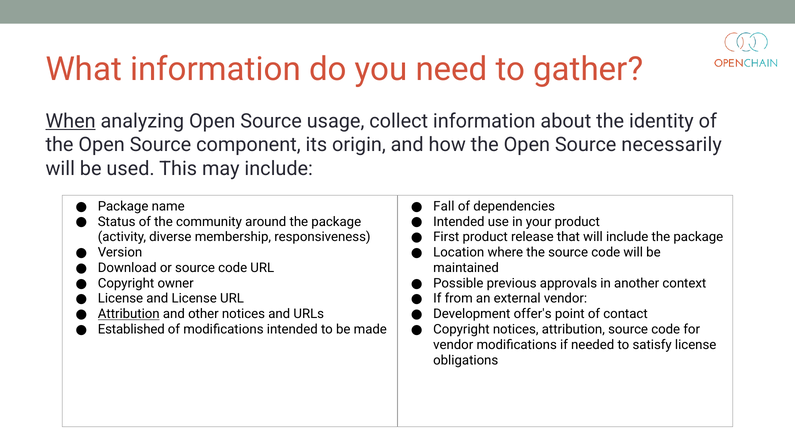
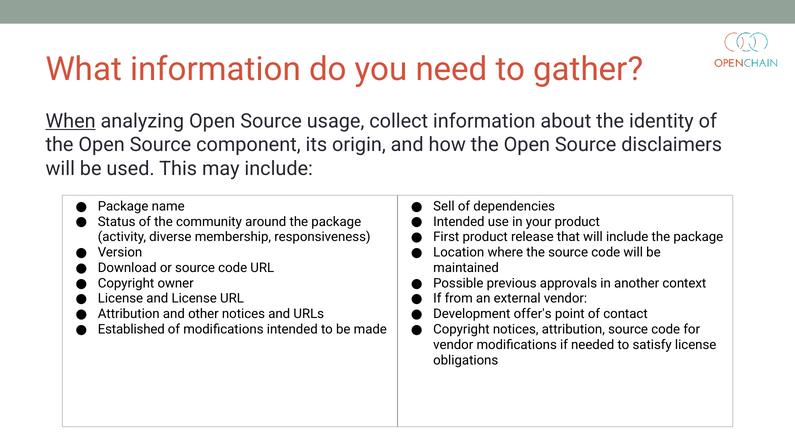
necessarily: necessarily -> disclaimers
Fall: Fall -> Sell
Attribution at (129, 314) underline: present -> none
